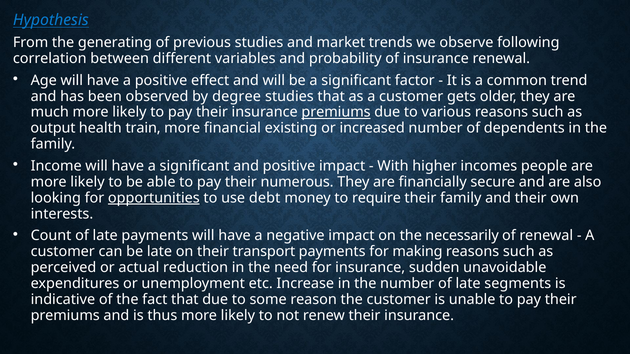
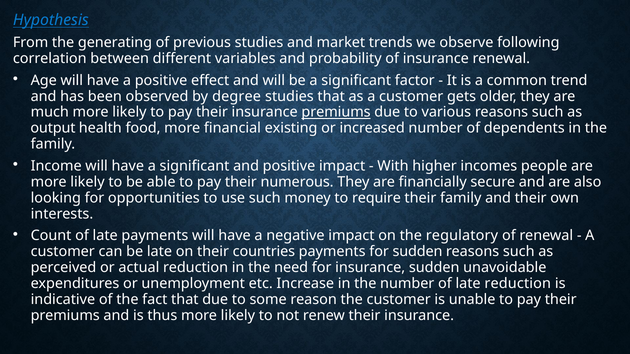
train: train -> food
opportunities underline: present -> none
use debt: debt -> such
necessarily: necessarily -> regulatory
transport: transport -> countries
for making: making -> sudden
late segments: segments -> reduction
